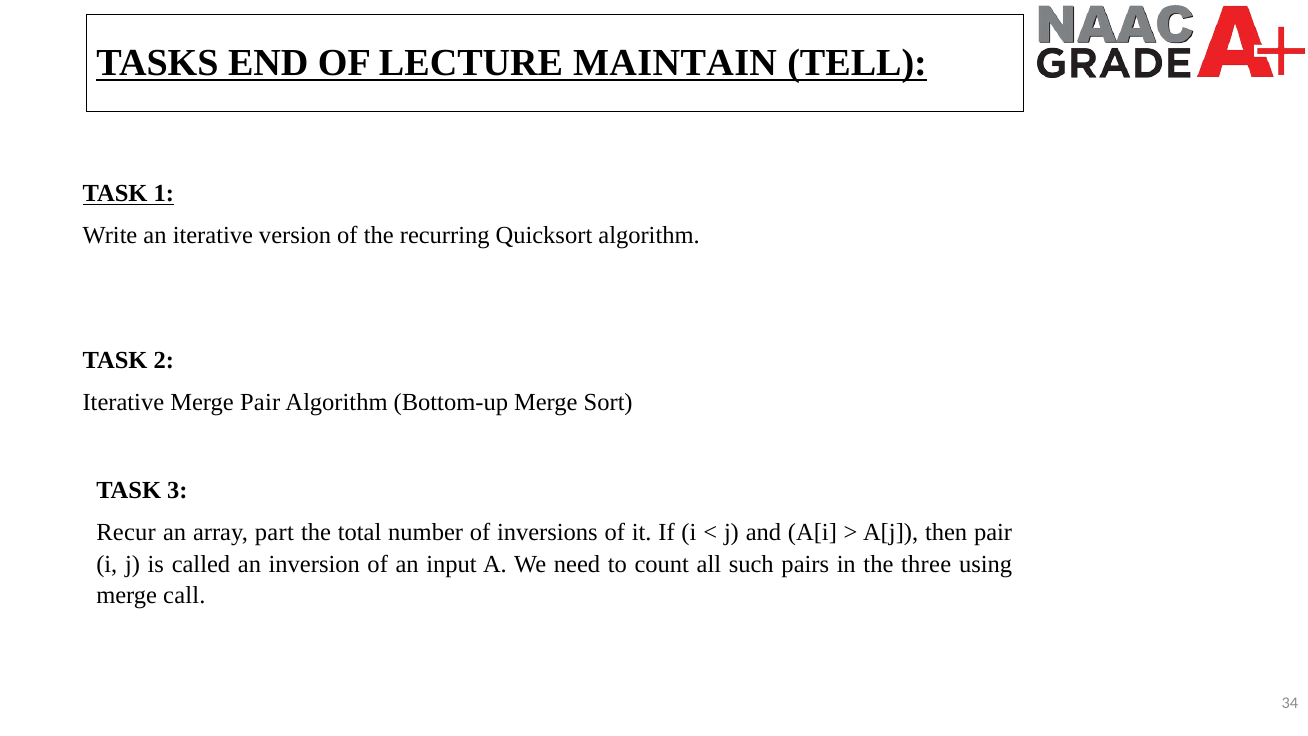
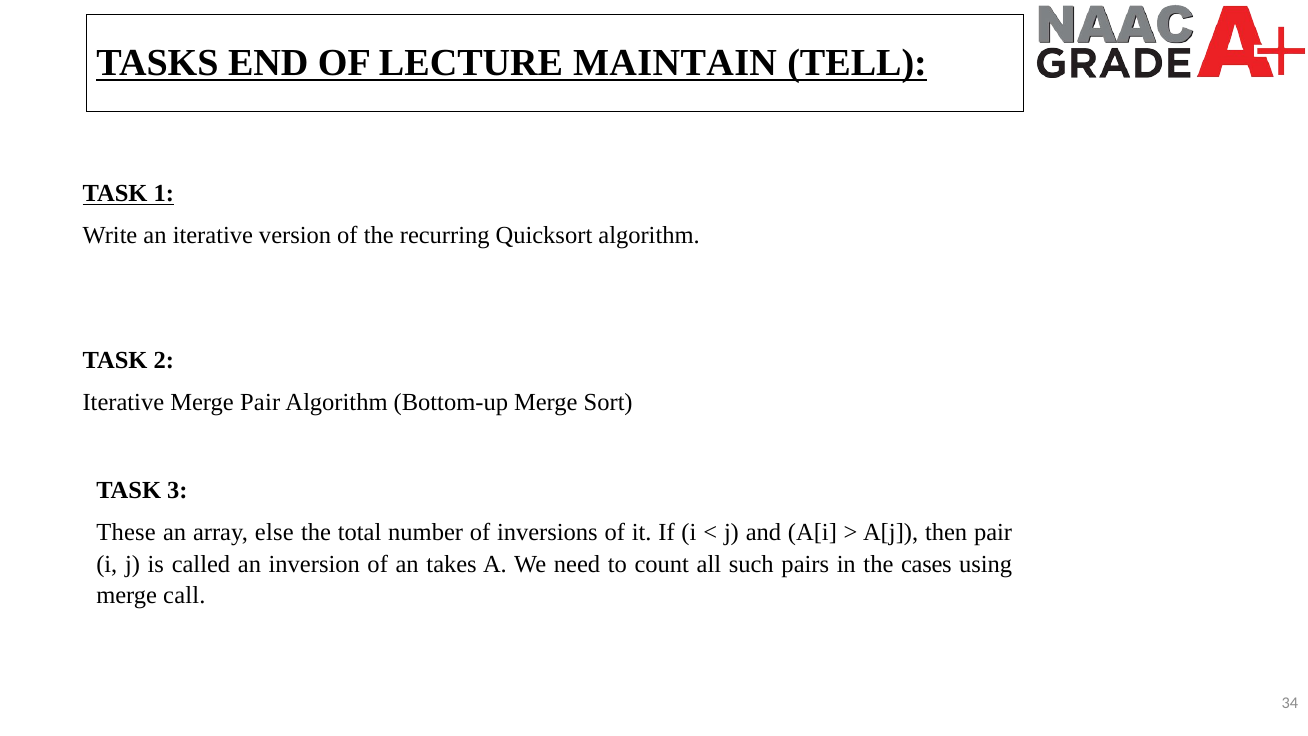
Recur: Recur -> These
part: part -> else
input: input -> takes
three: three -> cases
